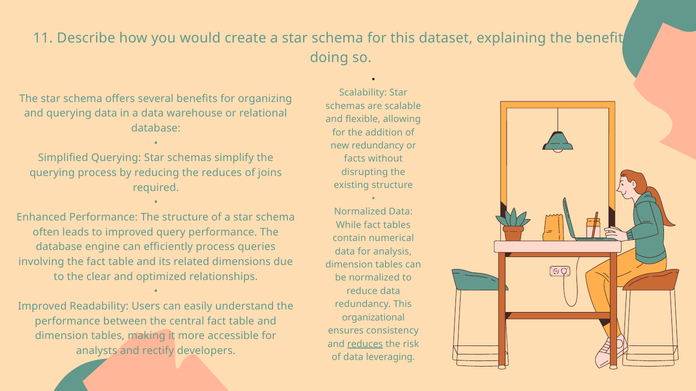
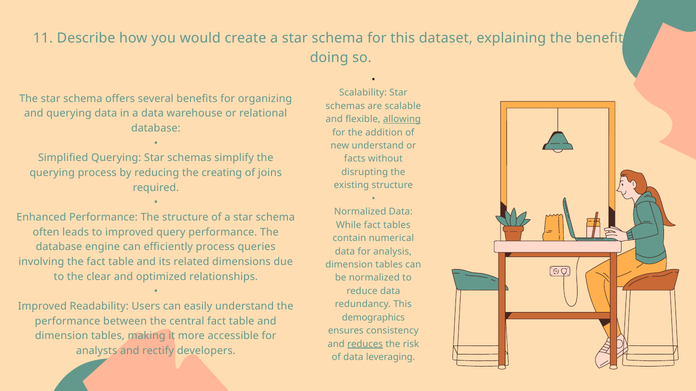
allowing underline: none -> present
new redundancy: redundancy -> understand
the reduces: reduces -> creating
organizational: organizational -> demographics
